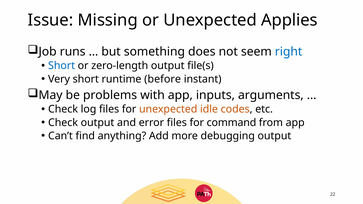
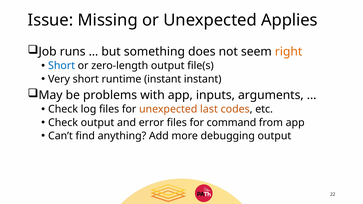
right colour: blue -> orange
runtime before: before -> instant
idle: idle -> last
